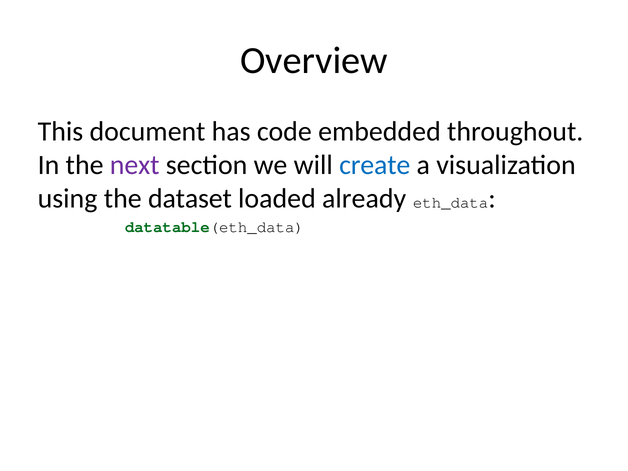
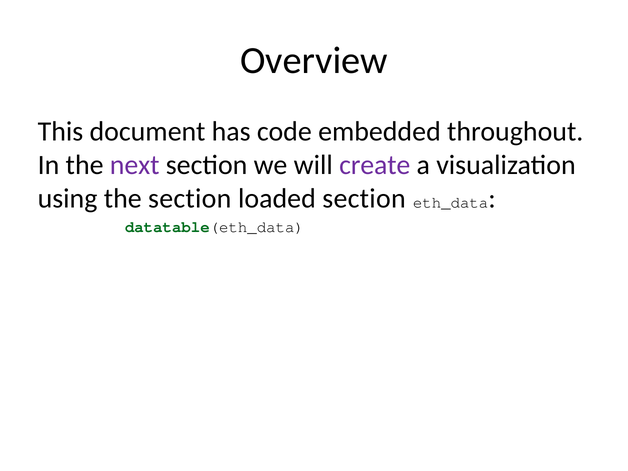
create colour: blue -> purple
the dataset: dataset -> section
loaded already: already -> section
